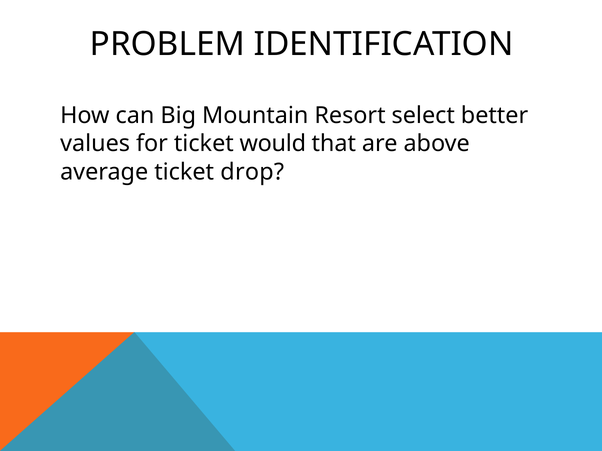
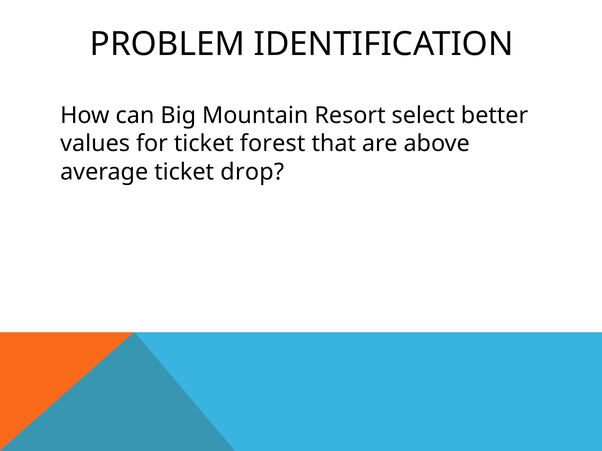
would: would -> forest
